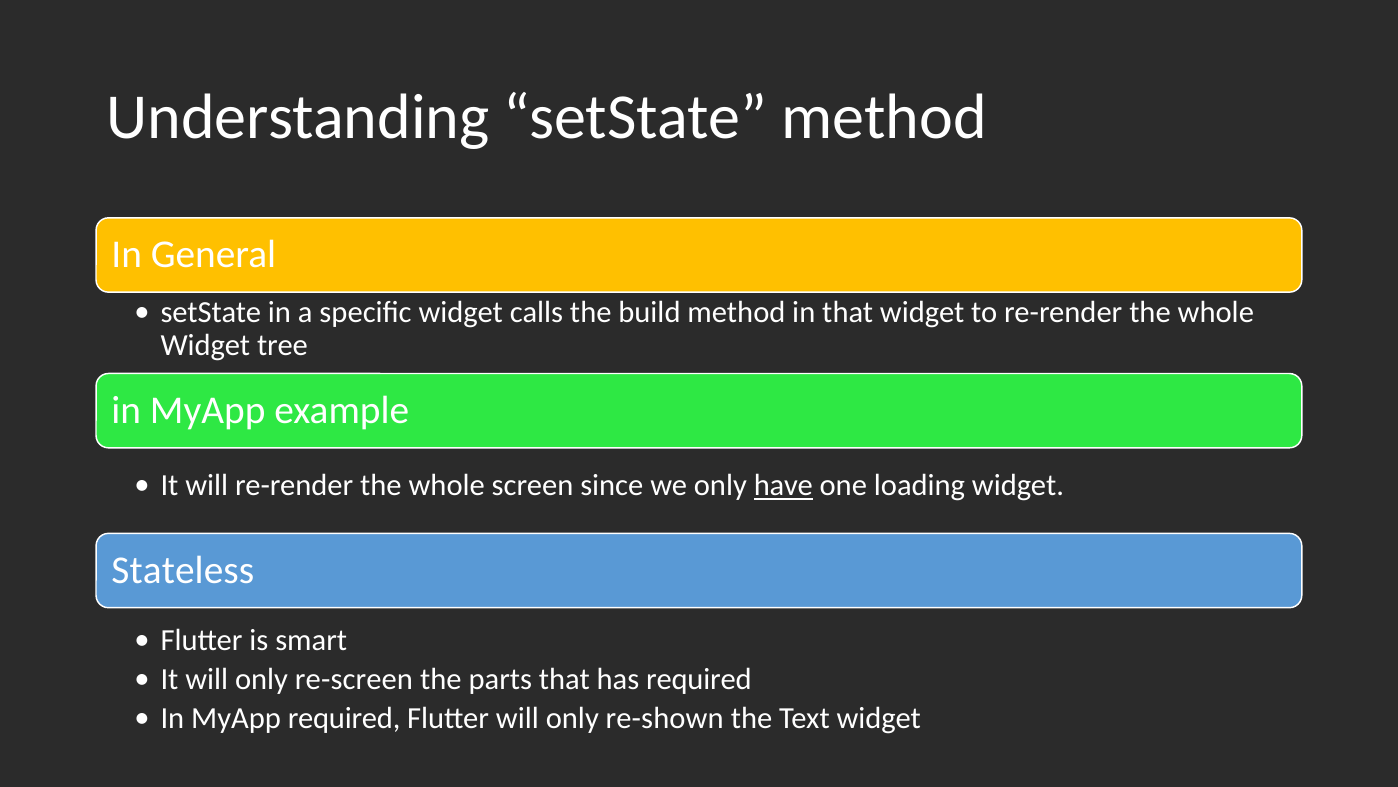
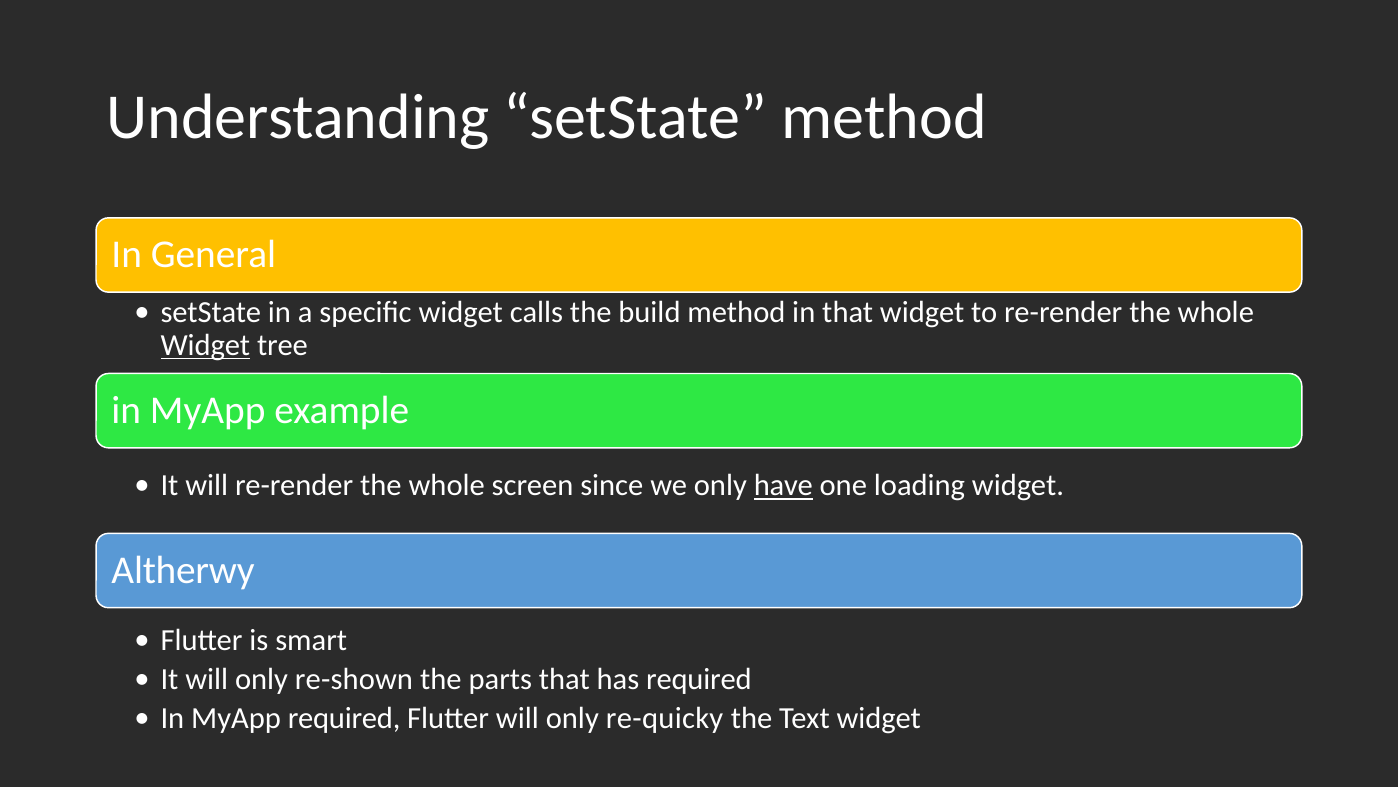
Widget at (205, 345) underline: none -> present
Stateless: Stateless -> Altherwy
re-screen: re-screen -> re-shown
re-shown: re-shown -> re-quicky
